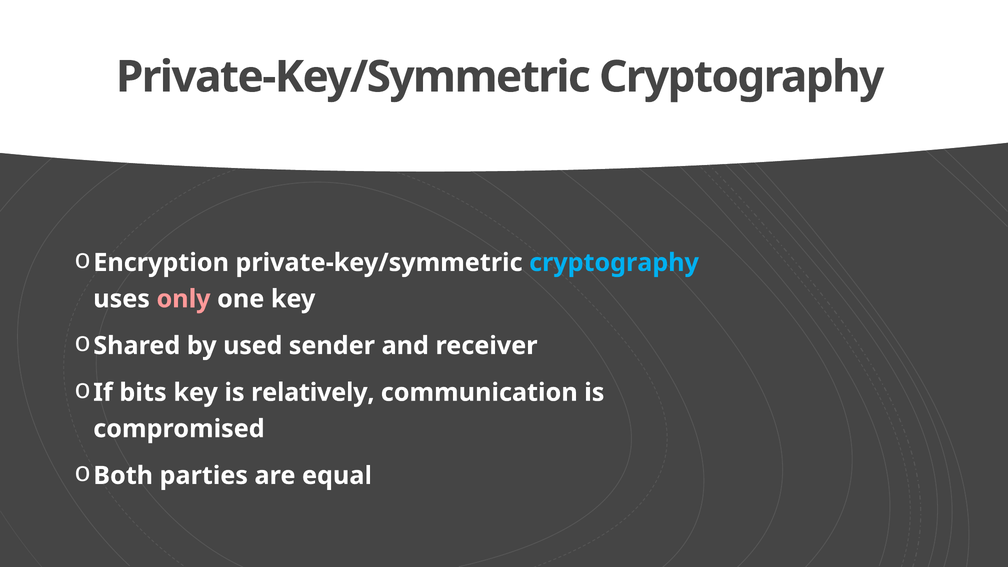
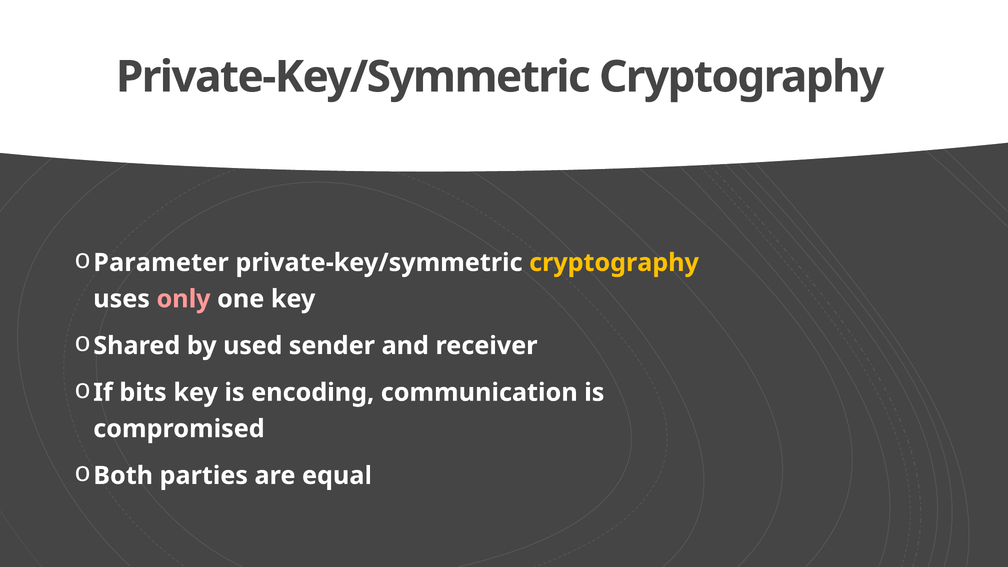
Encryption: Encryption -> Parameter
cryptography at (614, 263) colour: light blue -> yellow
relatively: relatively -> encoding
